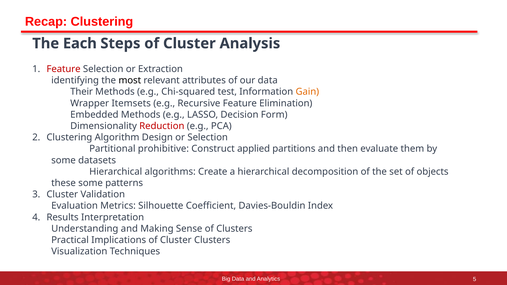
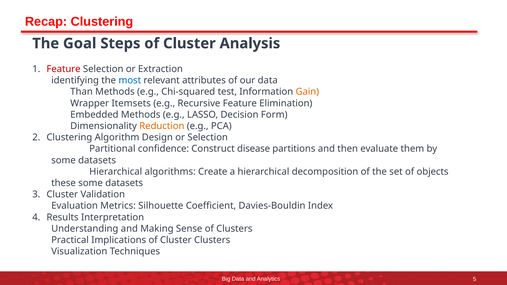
Each: Each -> Goal
most colour: black -> blue
Their: Their -> Than
Reduction colour: red -> orange
prohibitive: prohibitive -> confidence
applied: applied -> disease
patterns at (124, 183): patterns -> datasets
